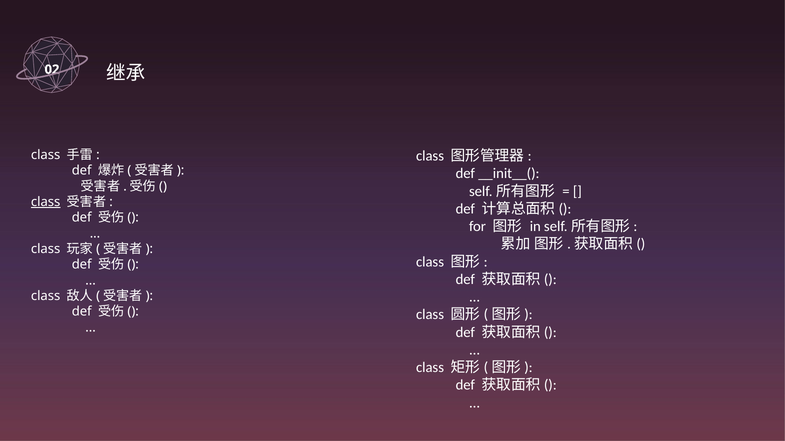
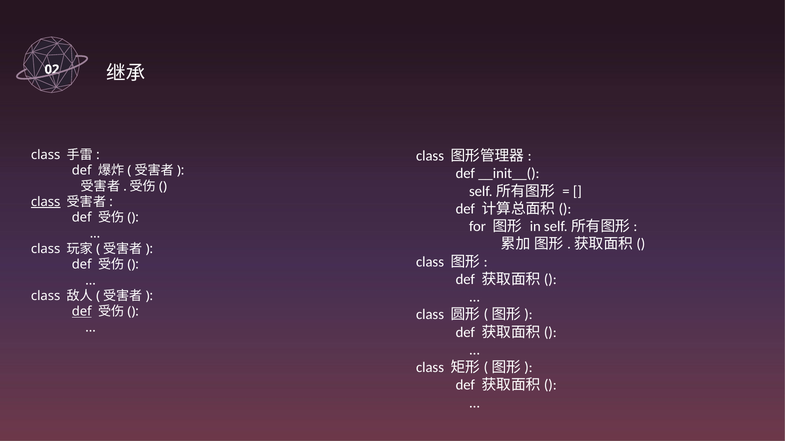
def at (82, 312) underline: none -> present
